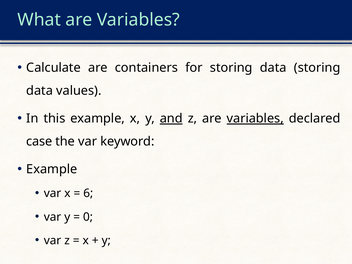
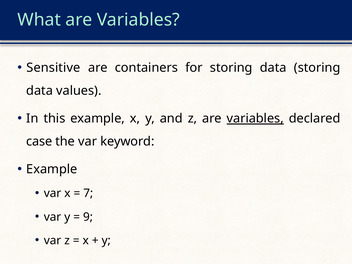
Calculate: Calculate -> Sensitive
and underline: present -> none
6: 6 -> 7
0: 0 -> 9
